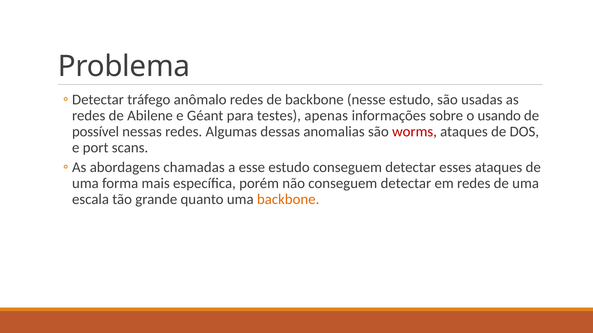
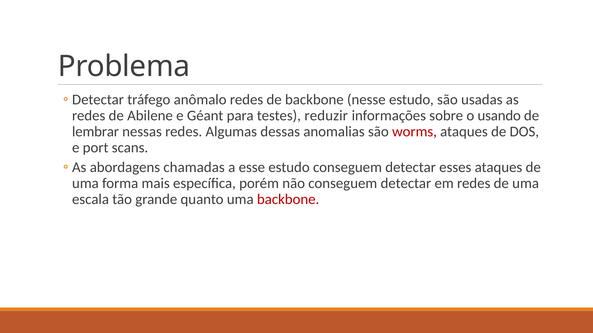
apenas: apenas -> reduzir
possível: possível -> lembrar
backbone at (288, 200) colour: orange -> red
